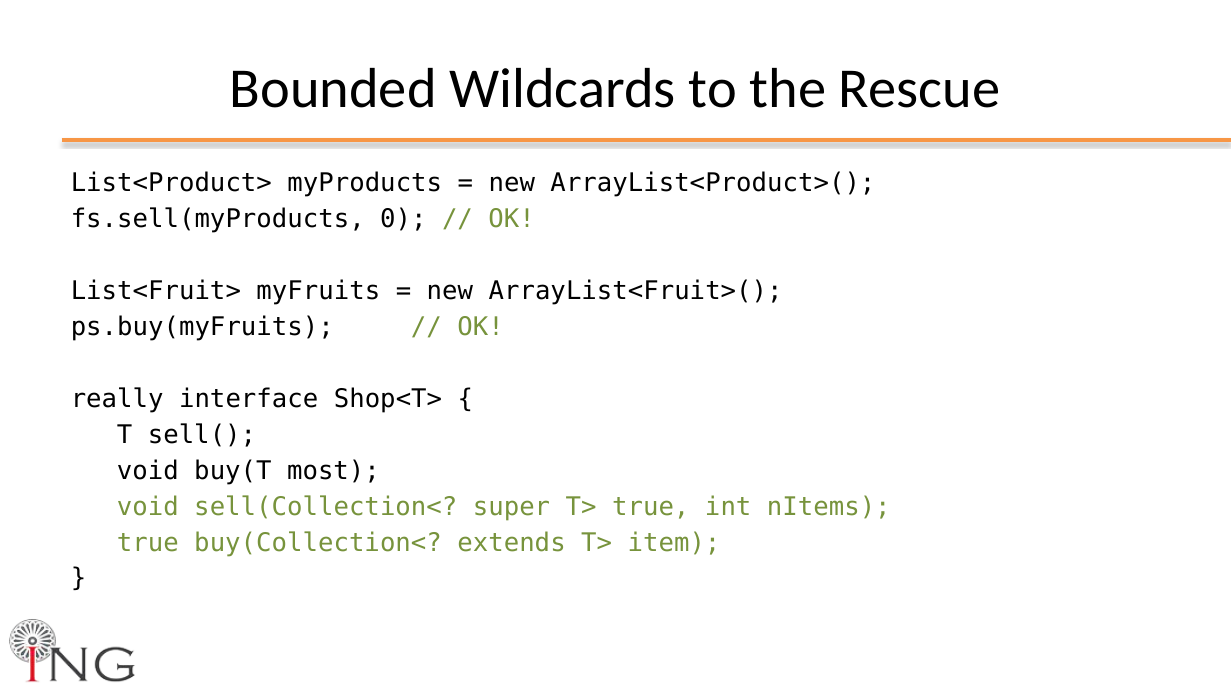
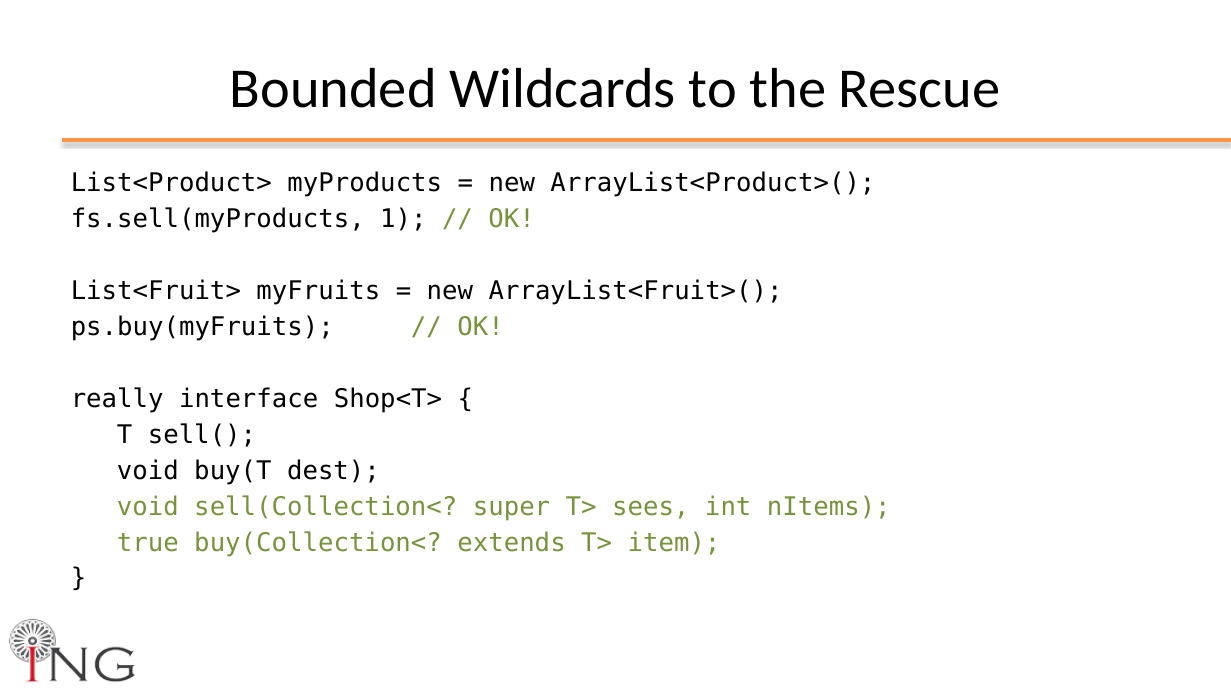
0: 0 -> 1
most: most -> dest
T> true: true -> sees
